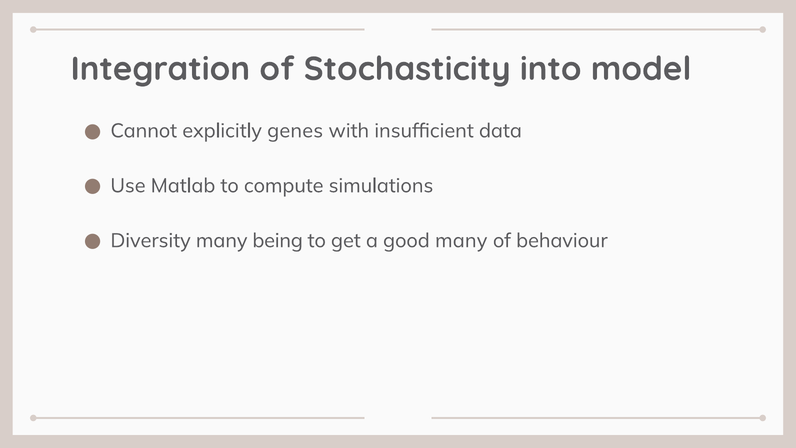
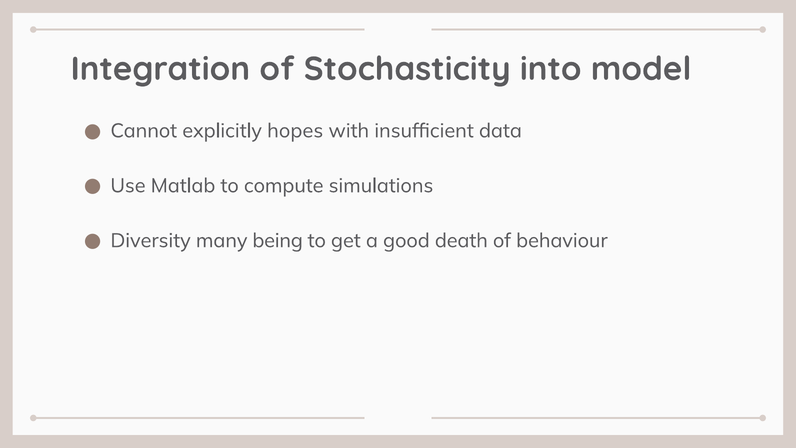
genes: genes -> hopes
good many: many -> death
